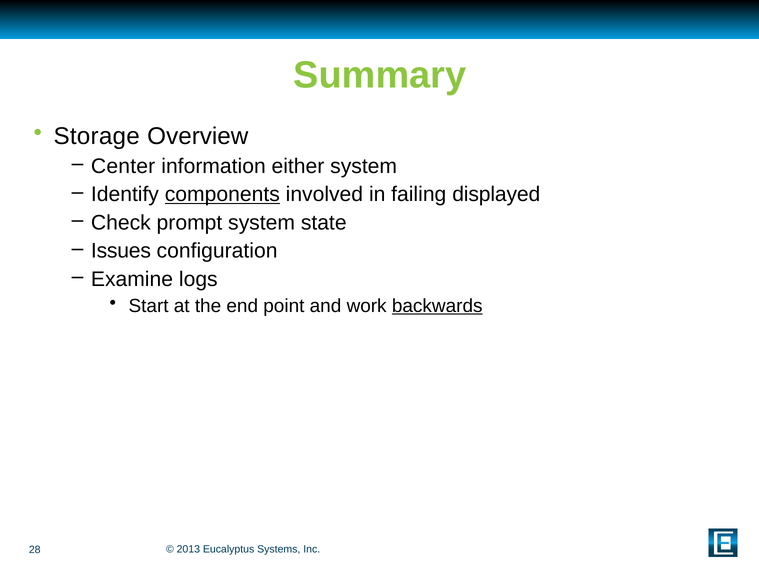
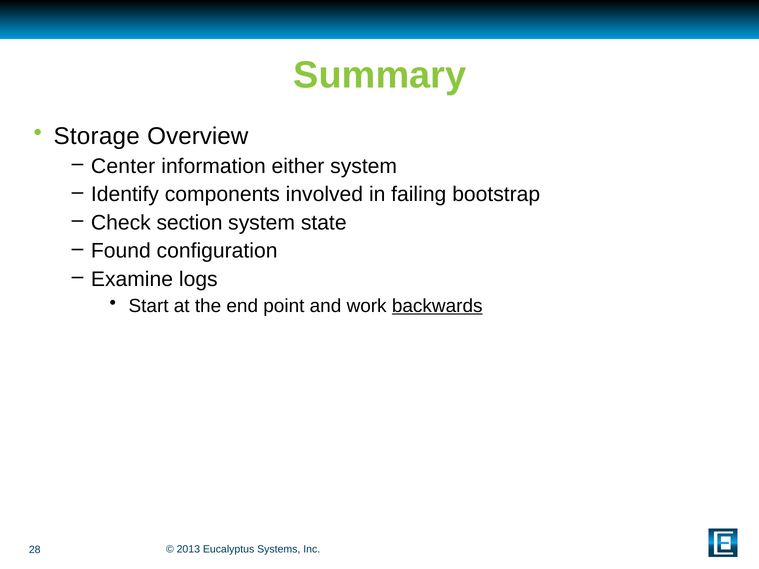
components underline: present -> none
displayed: displayed -> bootstrap
prompt: prompt -> section
Issues: Issues -> Found
